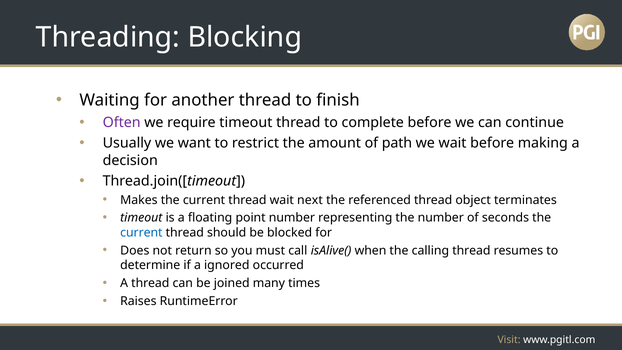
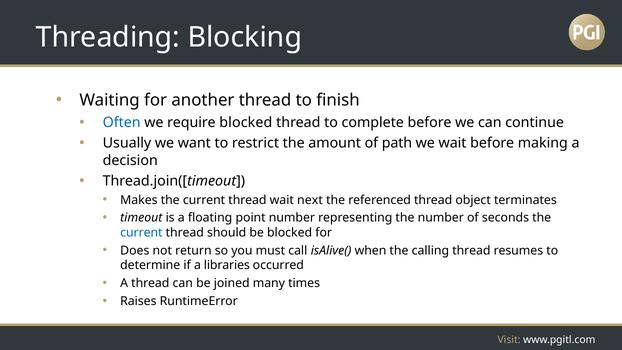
Often colour: purple -> blue
require timeout: timeout -> blocked
ignored: ignored -> libraries
